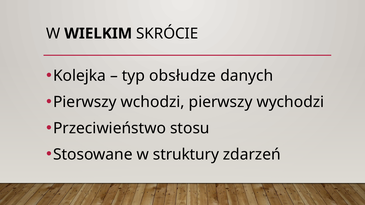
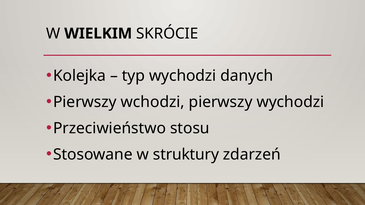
typ obsłudze: obsłudze -> wychodzi
